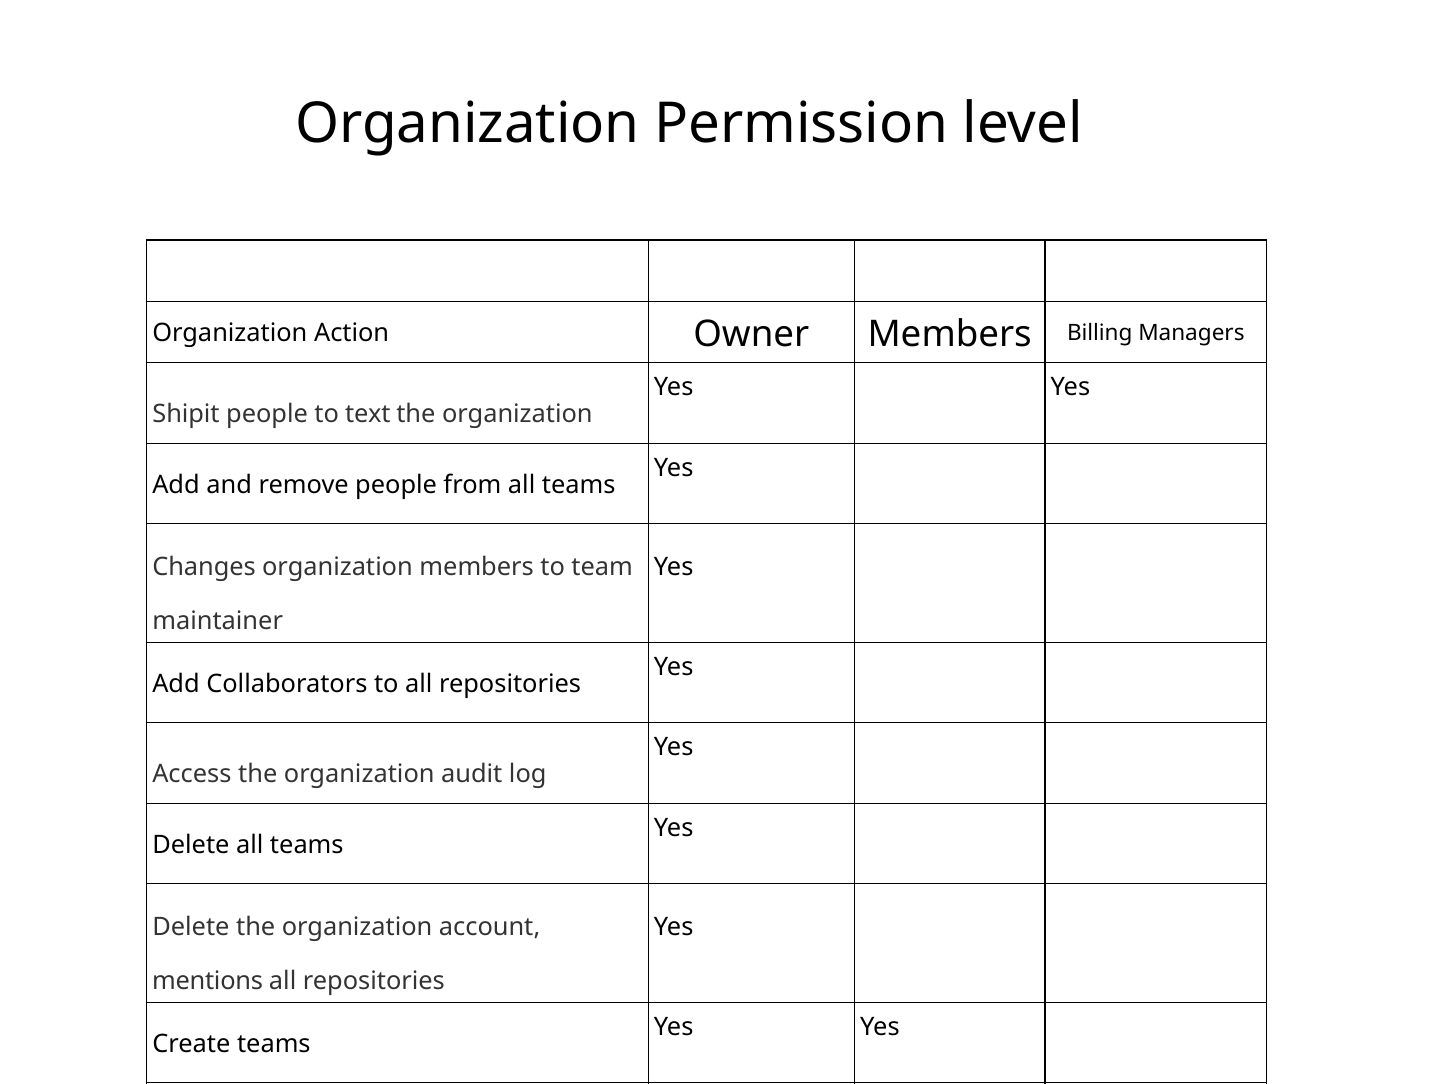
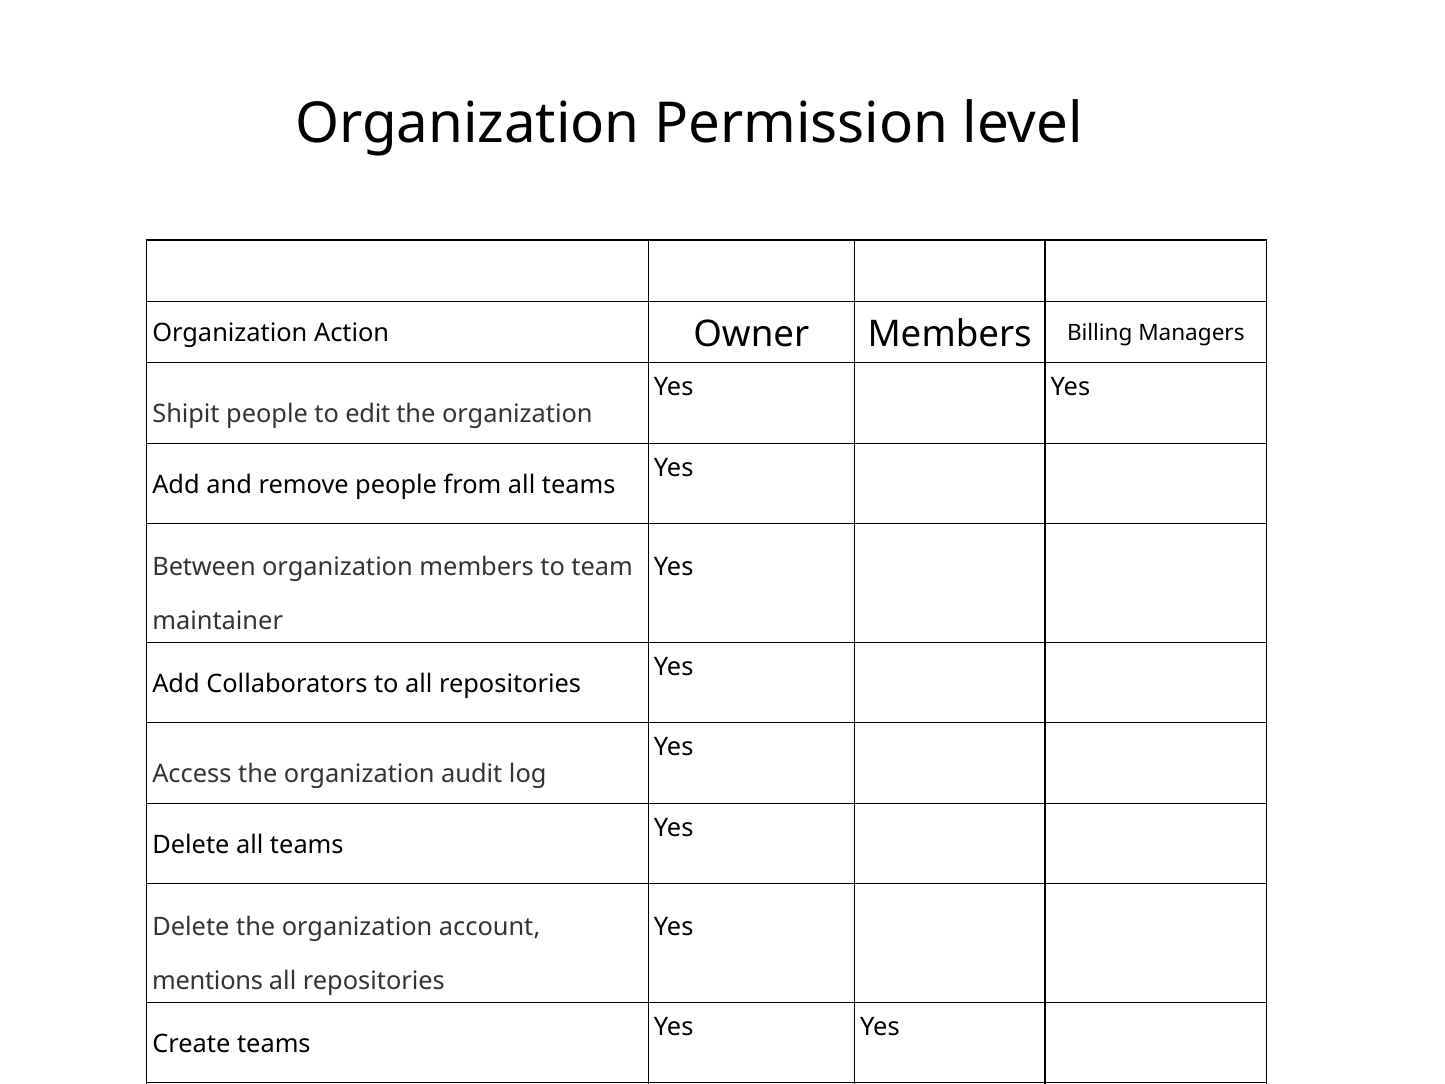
text: text -> edit
Changes: Changes -> Between
